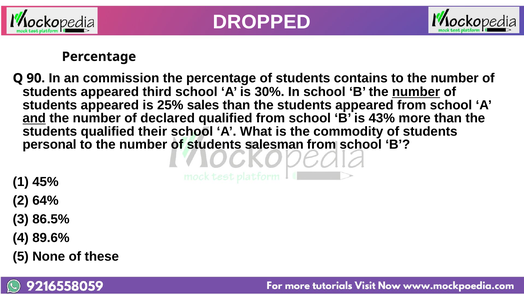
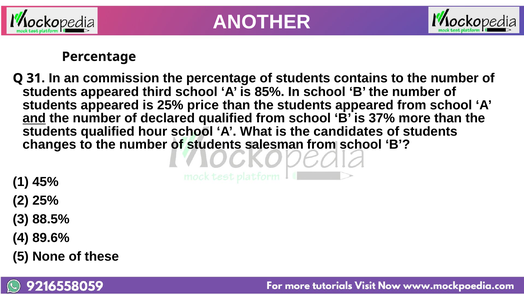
DROPPED: DROPPED -> ANOTHER
90: 90 -> 31
30%: 30% -> 85%
number at (416, 92) underline: present -> none
sales: sales -> price
43%: 43% -> 37%
their: their -> hour
commodity: commodity -> candidates
personal: personal -> changes
2 64%: 64% -> 25%
86.5%: 86.5% -> 88.5%
